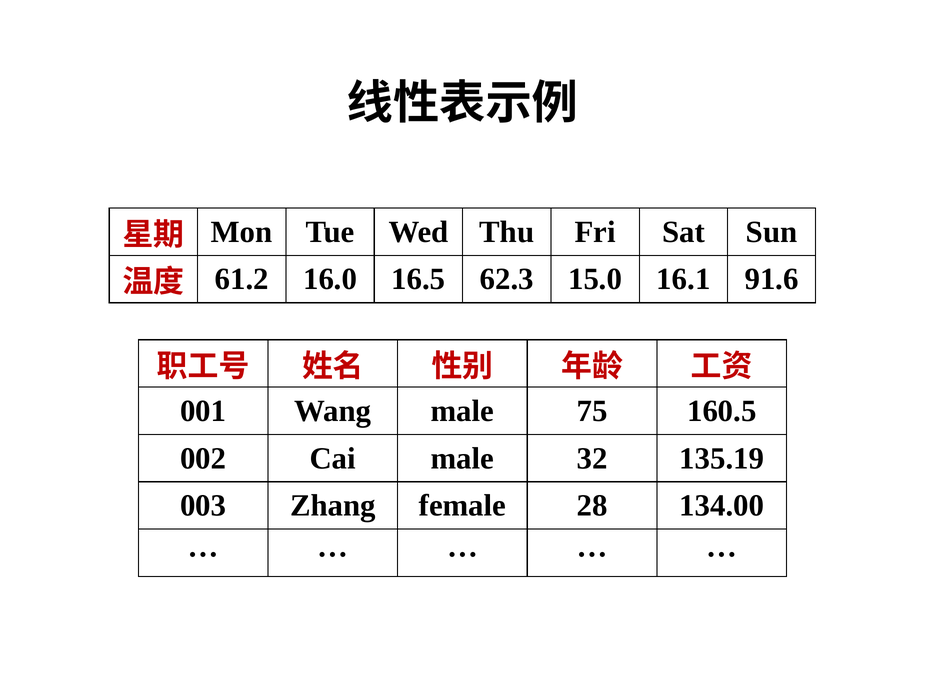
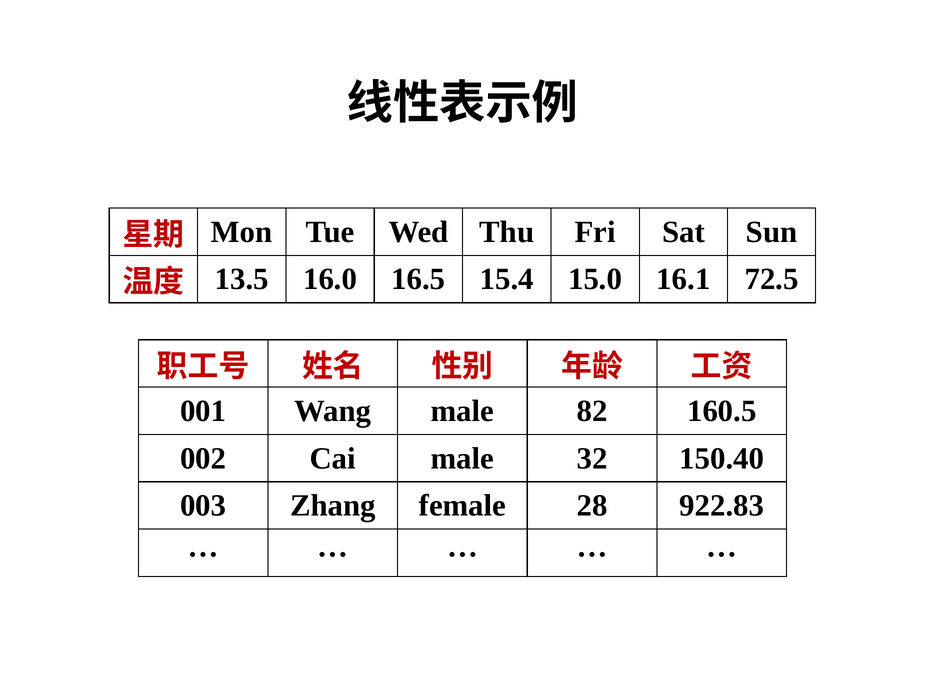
61.2: 61.2 -> 13.5
62.3: 62.3 -> 15.4
91.6: 91.6 -> 72.5
75: 75 -> 82
135.19: 135.19 -> 150.40
134.00: 134.00 -> 922.83
